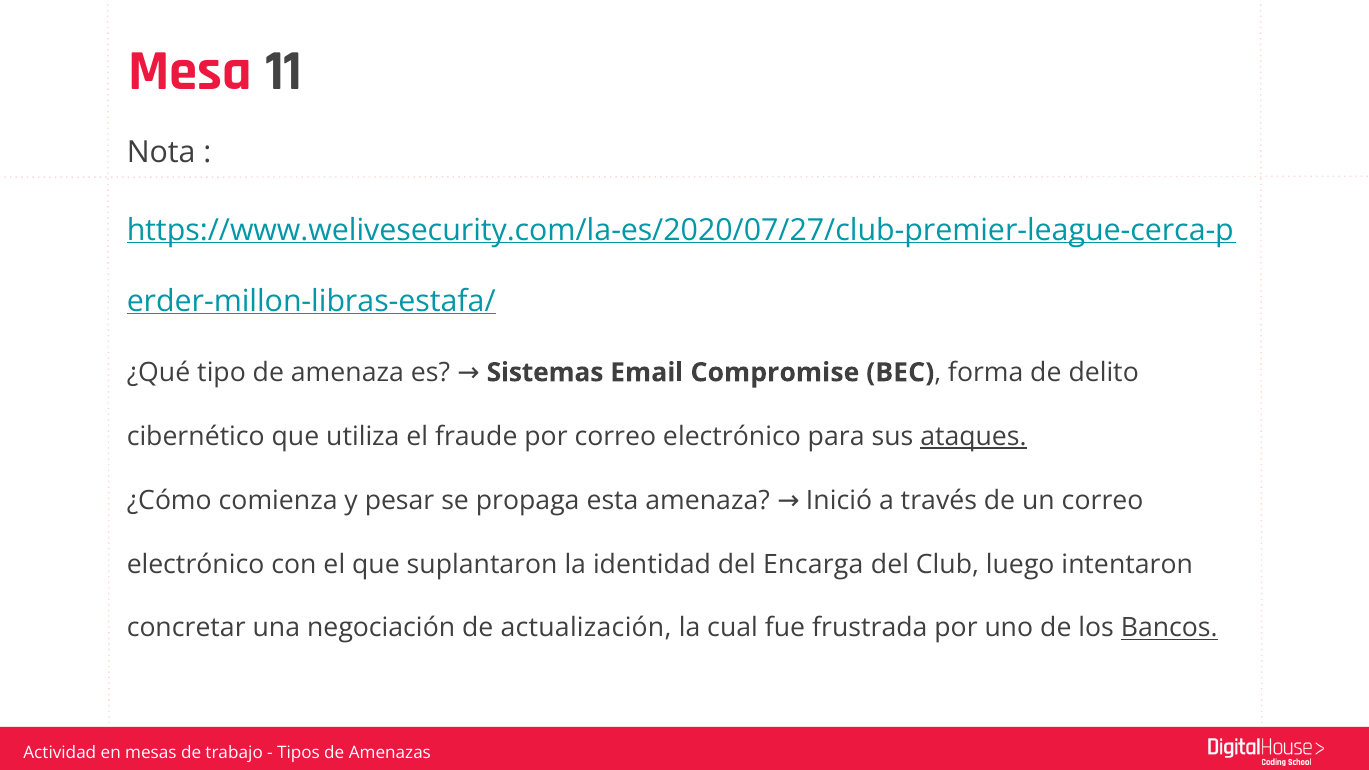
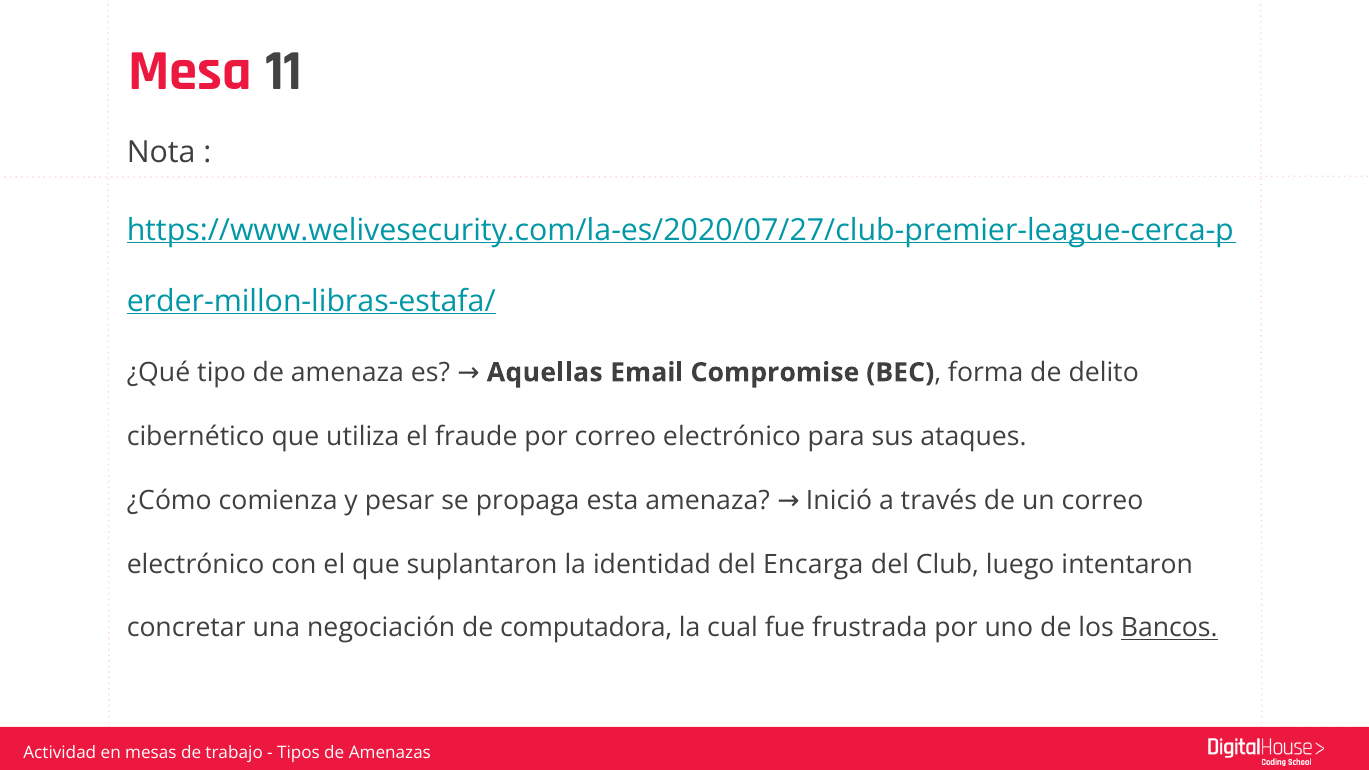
Sistemas: Sistemas -> Aquellas
ataques underline: present -> none
actualización: actualización -> computadora
